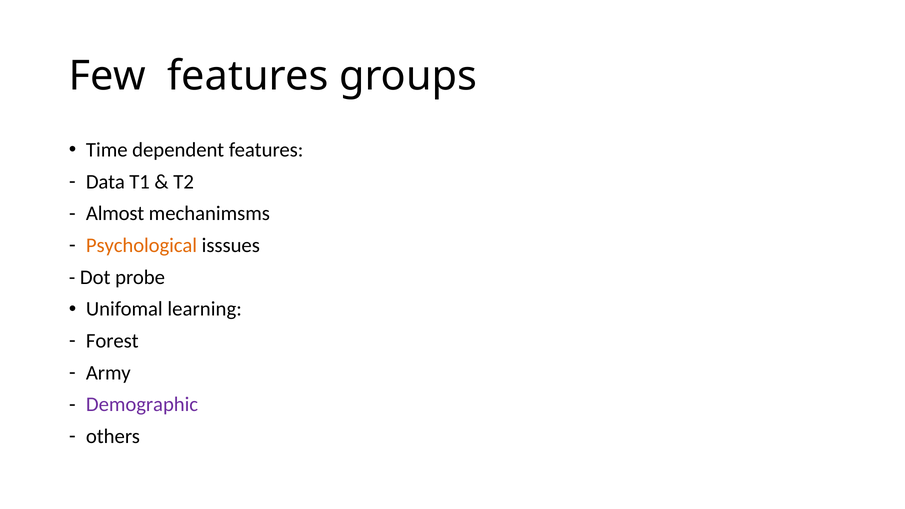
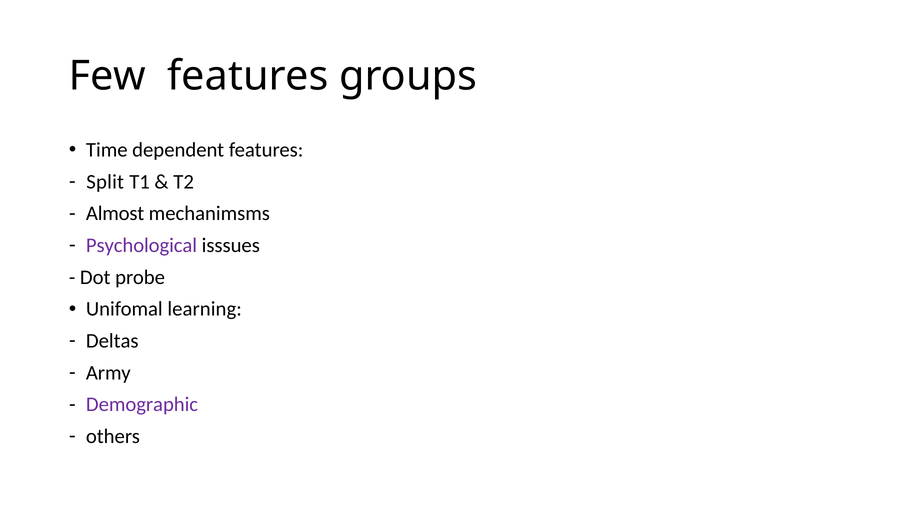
Data: Data -> Split
Psychological colour: orange -> purple
Forest: Forest -> Deltas
